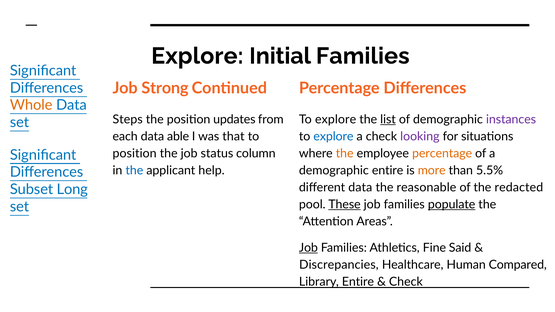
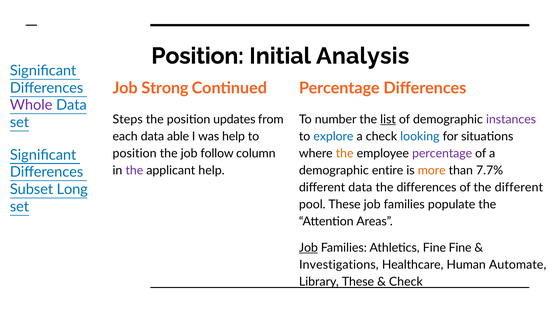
Explore at (197, 56): Explore -> Position
Initial Families: Families -> Analysis
Whole colour: orange -> purple
explore at (336, 120): explore -> number
was that: that -> help
looking colour: purple -> blue
status: status -> follow
percentage at (442, 154) colour: orange -> purple
the at (134, 171) colour: blue -> purple
5.5%: 5.5% -> 7.7%
the reasonable: reasonable -> differences
the redacted: redacted -> different
These at (344, 205) underline: present -> none
populate underline: present -> none
Fine Said: Said -> Fine
Discrepancies: Discrepancies -> Investigations
Compared: Compared -> Automate
Library Entire: Entire -> These
